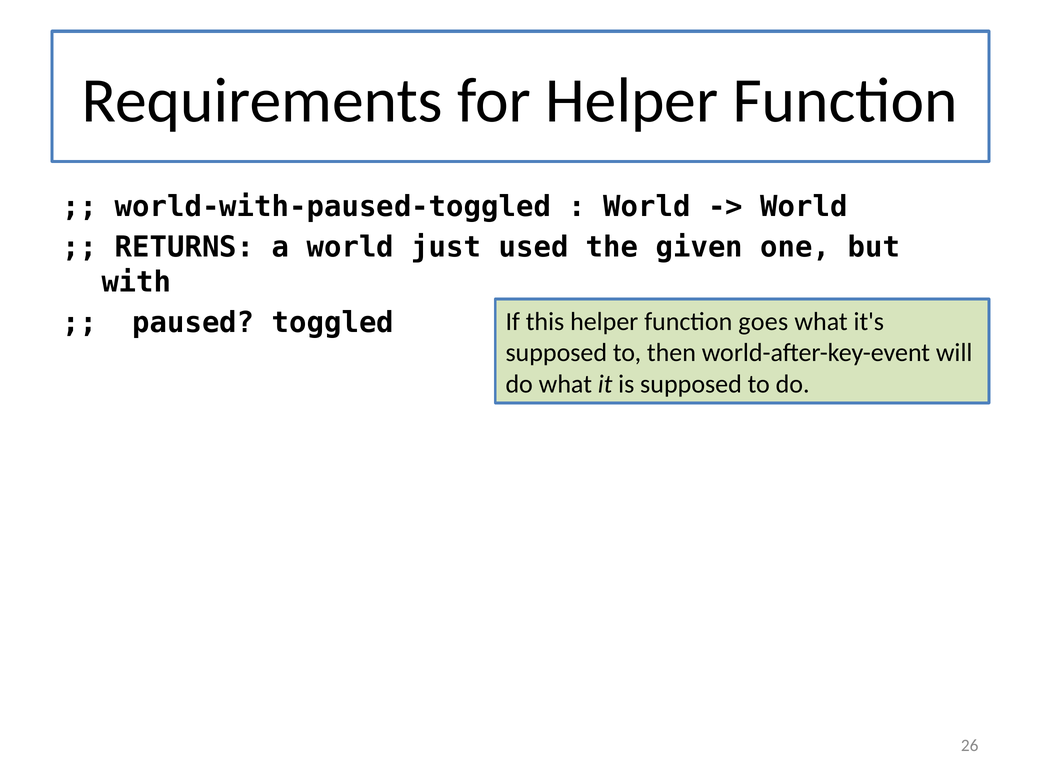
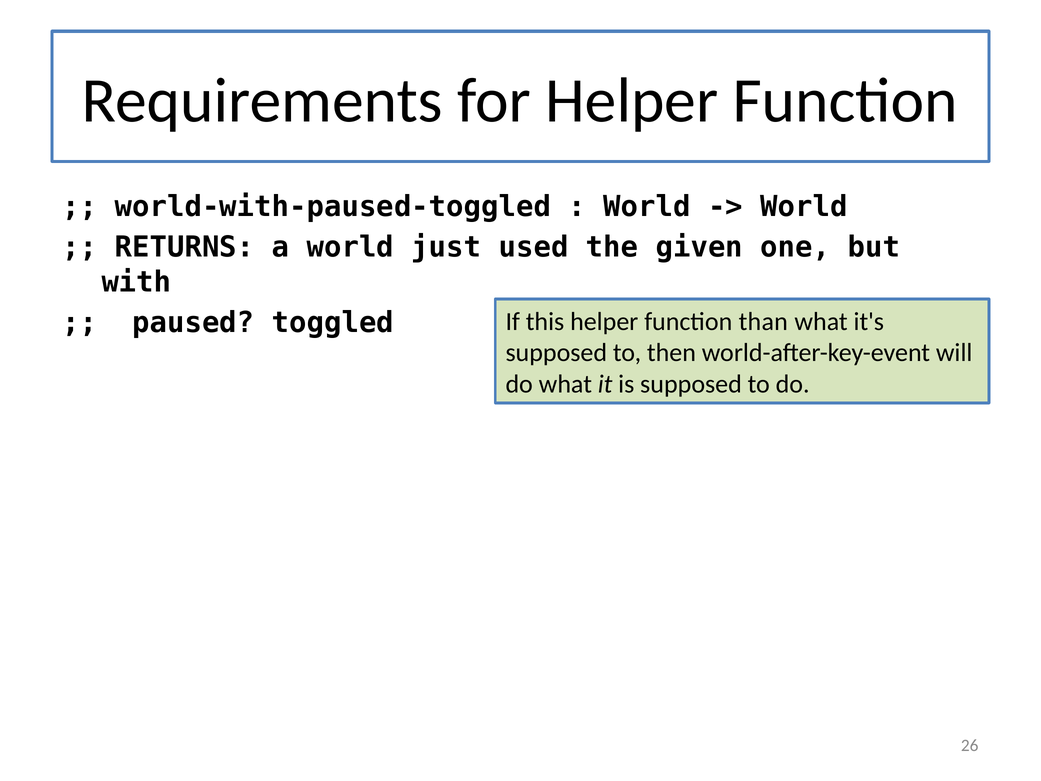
goes: goes -> than
